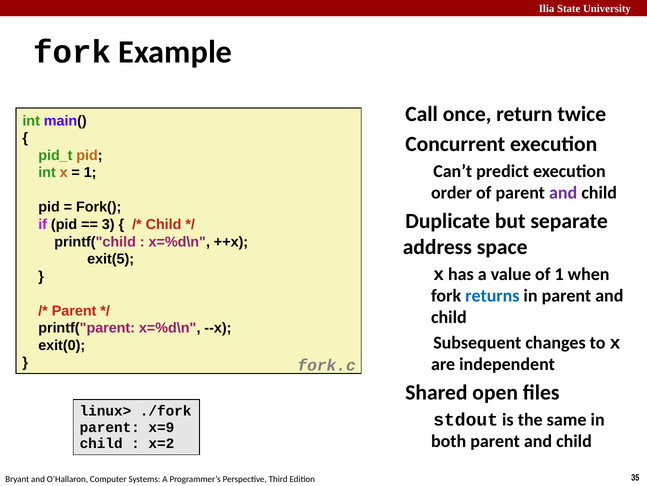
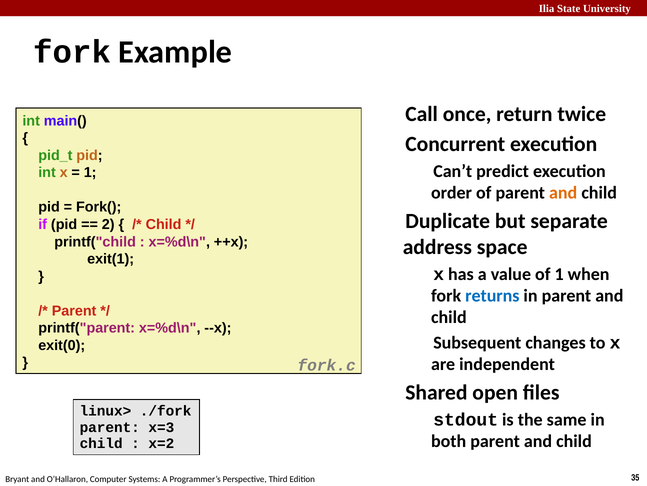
and at (563, 193) colour: purple -> orange
3: 3 -> 2
exit(5: exit(5 -> exit(1
x=9: x=9 -> x=3
